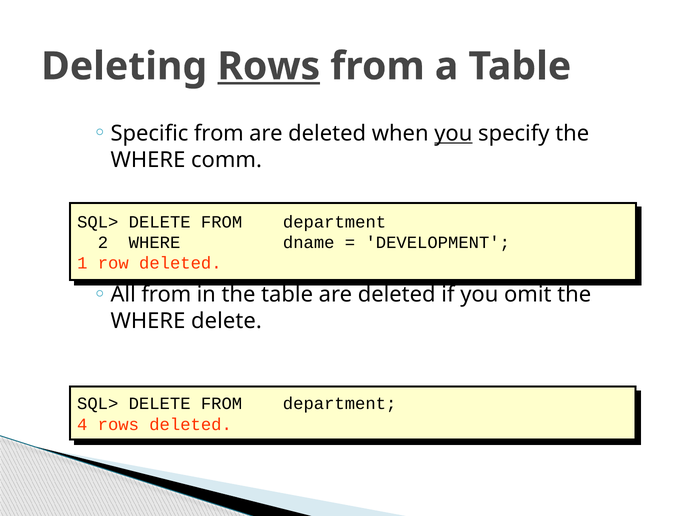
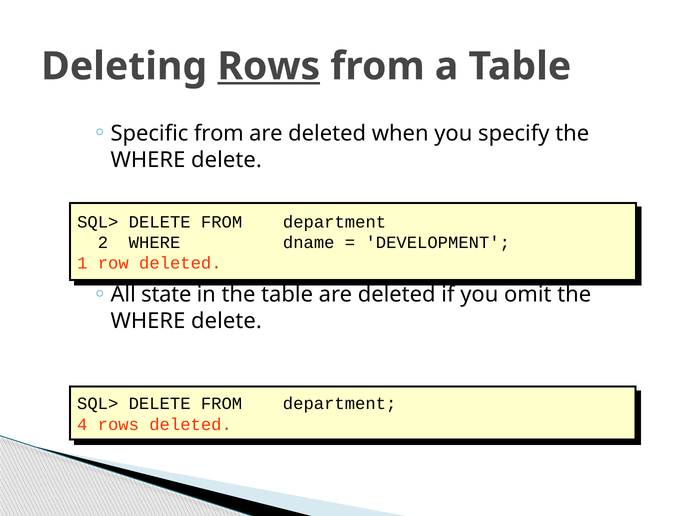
you at (453, 133) underline: present -> none
comm at (226, 160): comm -> delete
All from: from -> state
